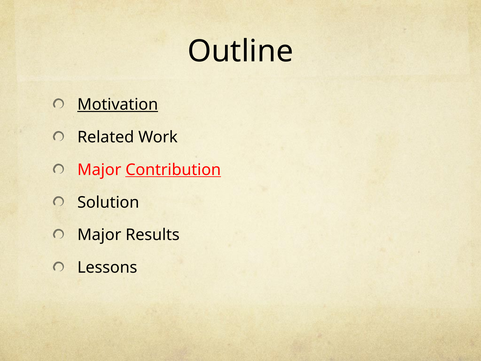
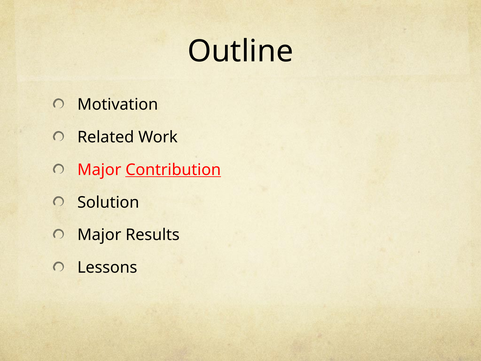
Motivation underline: present -> none
